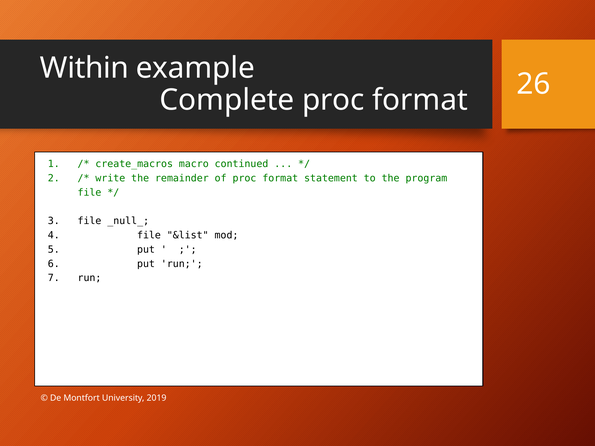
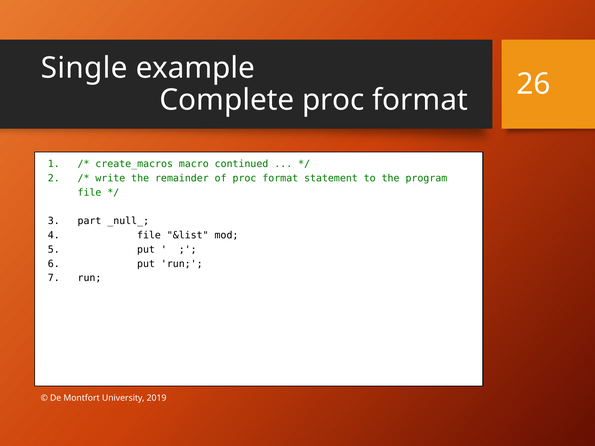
Within: Within -> Single
file at (89, 221): file -> part
